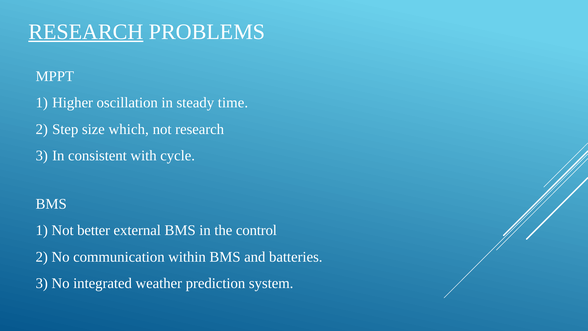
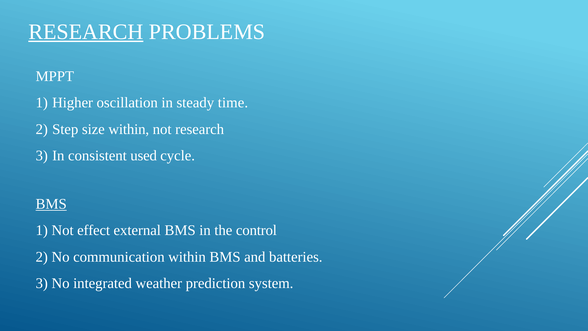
size which: which -> within
with: with -> used
BMS at (51, 204) underline: none -> present
better: better -> effect
